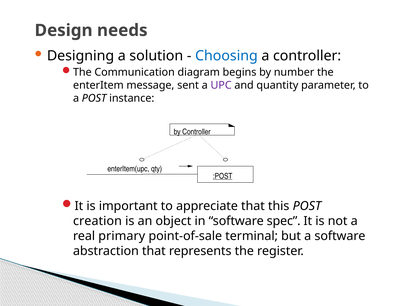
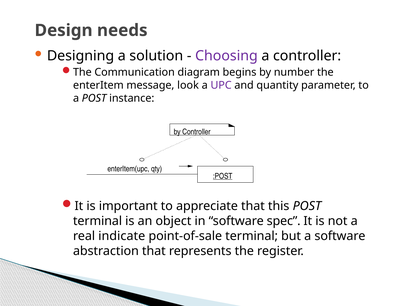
Choosing colour: blue -> purple
sent: sent -> look
creation at (97, 221): creation -> terminal
primary: primary -> indicate
